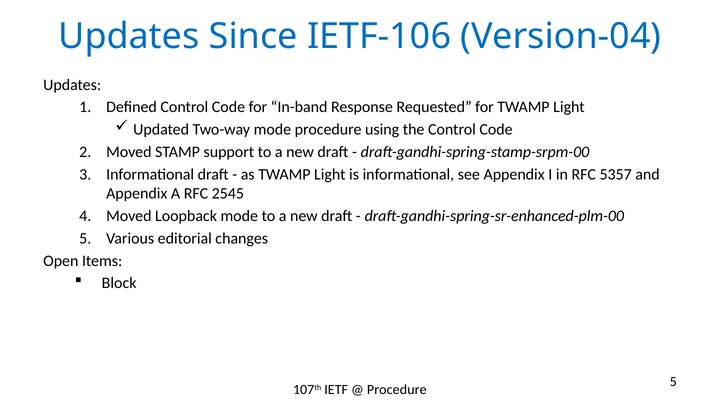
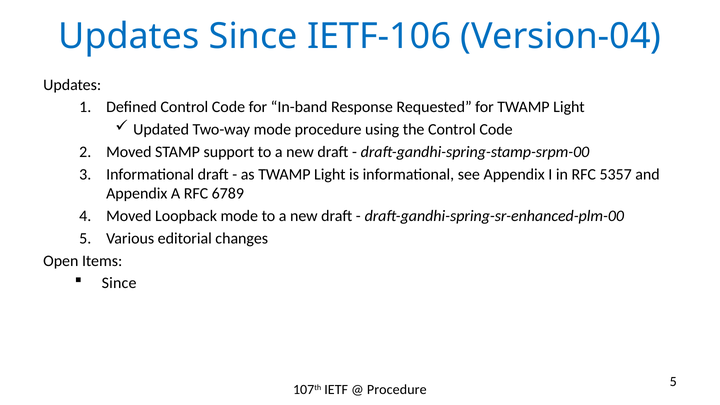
2545: 2545 -> 6789
Block at (119, 283): Block -> Since
